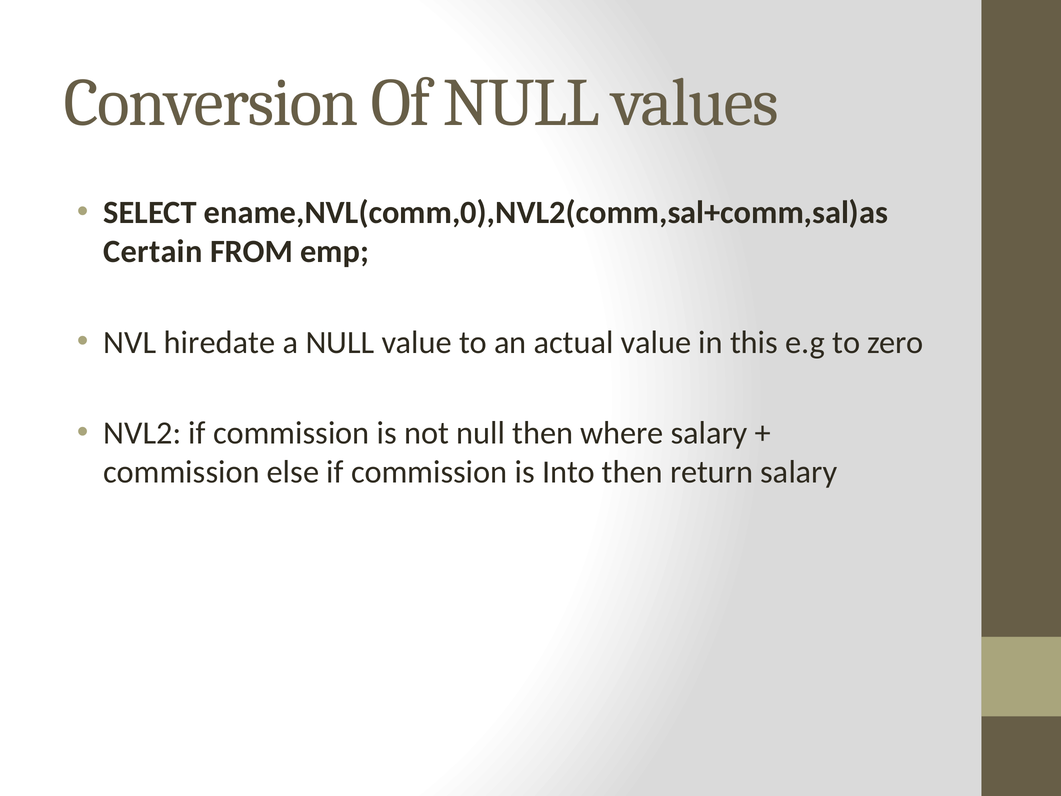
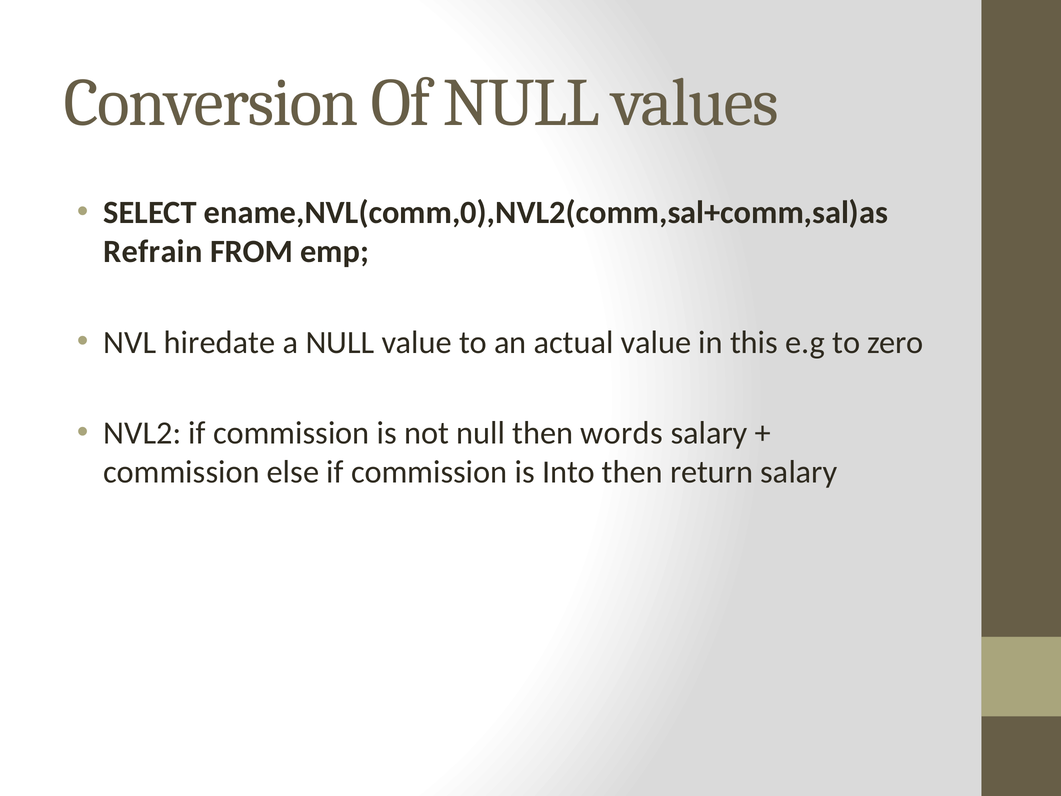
Certain: Certain -> Refrain
where: where -> words
